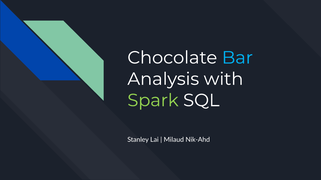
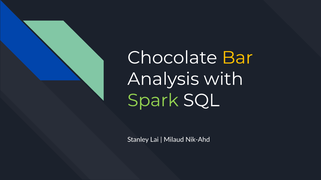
Bar colour: light blue -> yellow
